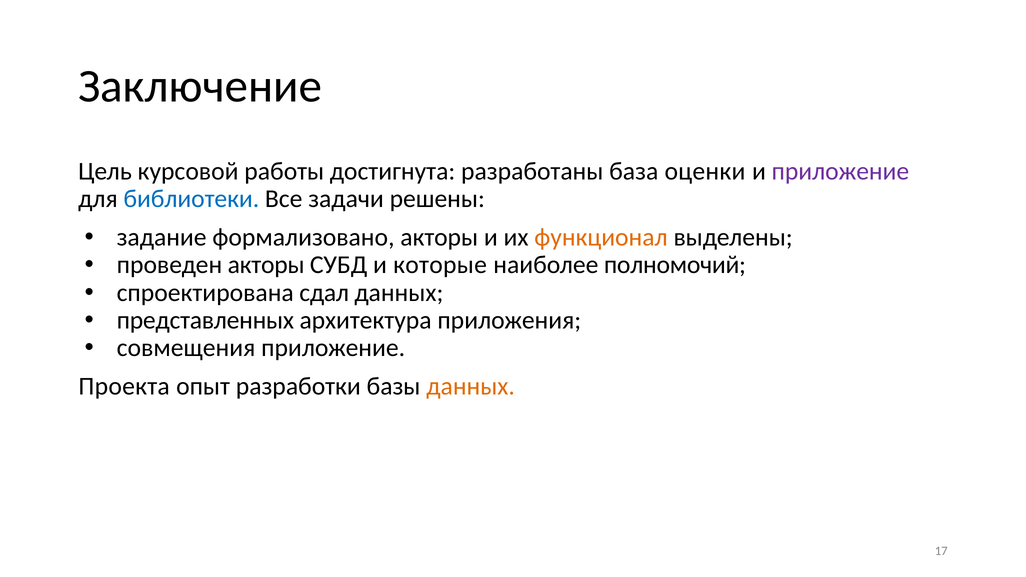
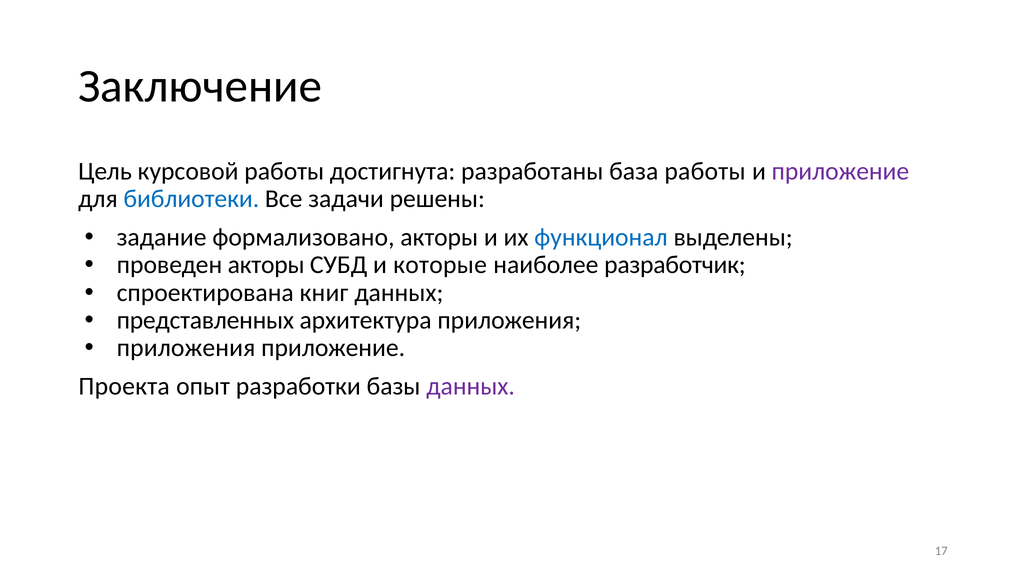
база оценки: оценки -> работы
функционал colour: orange -> blue
полномочий: полномочий -> разработчик
сдал: сдал -> книг
совмещения at (186, 348): совмещения -> приложения
данных at (471, 386) colour: orange -> purple
